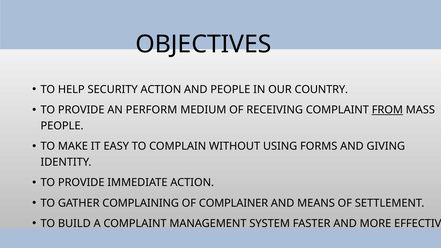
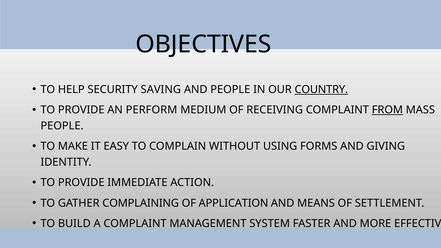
SECURITY ACTION: ACTION -> SAVING
COUNTRY underline: none -> present
COMPLAINER: COMPLAINER -> APPLICATION
